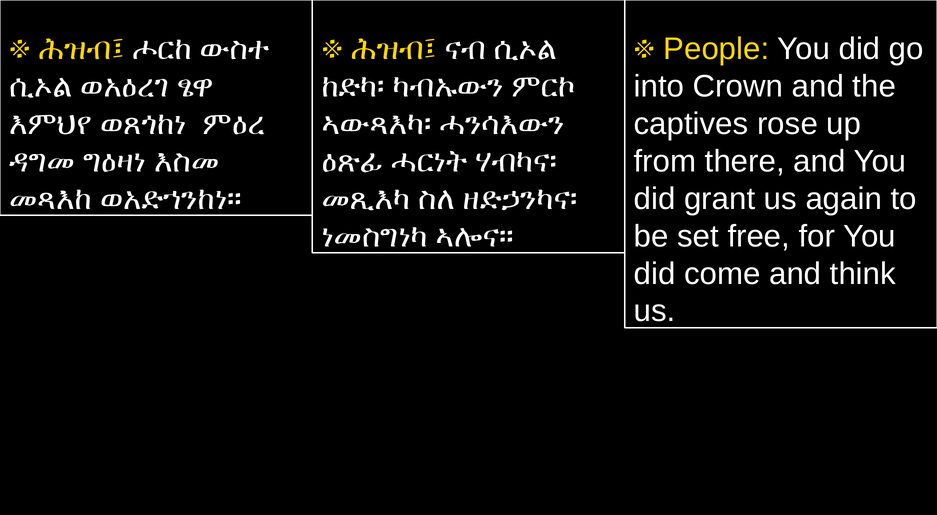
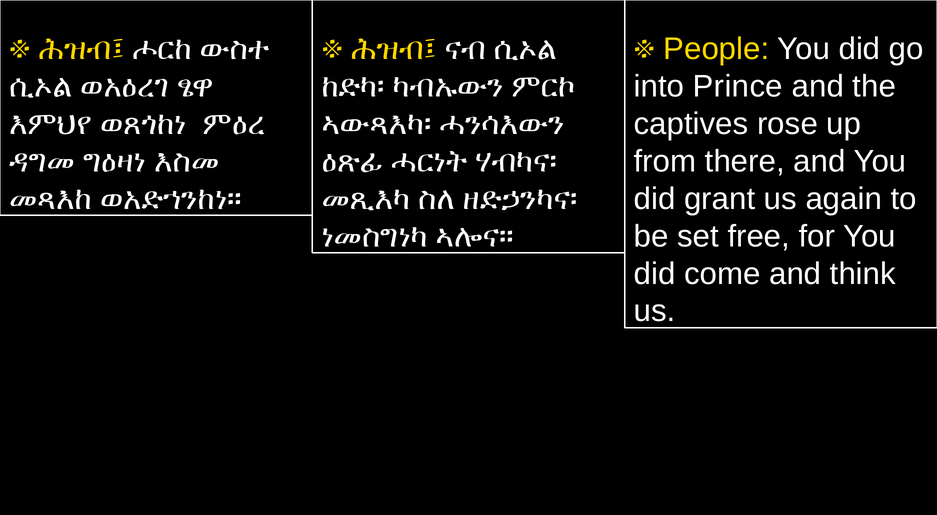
Crown: Crown -> Prince
